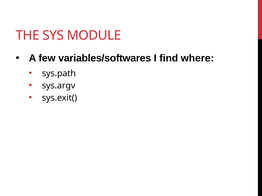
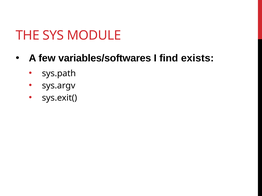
where: where -> exists
